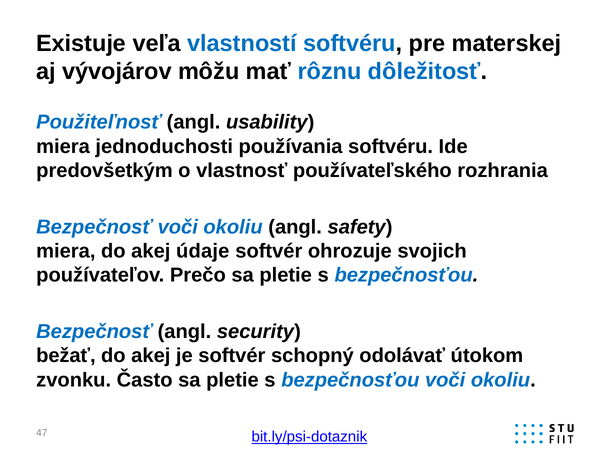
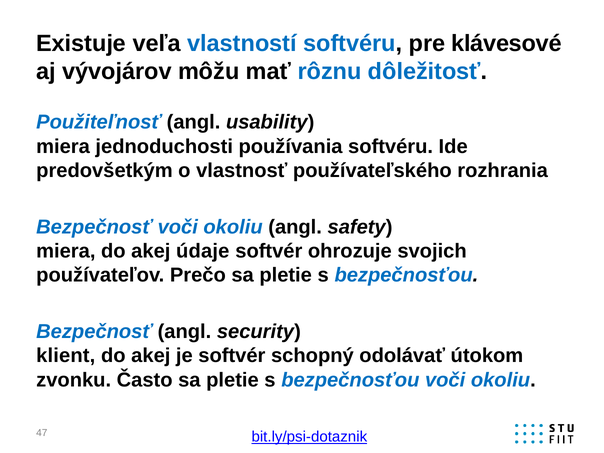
materskej: materskej -> klávesové
bežať: bežať -> klient
